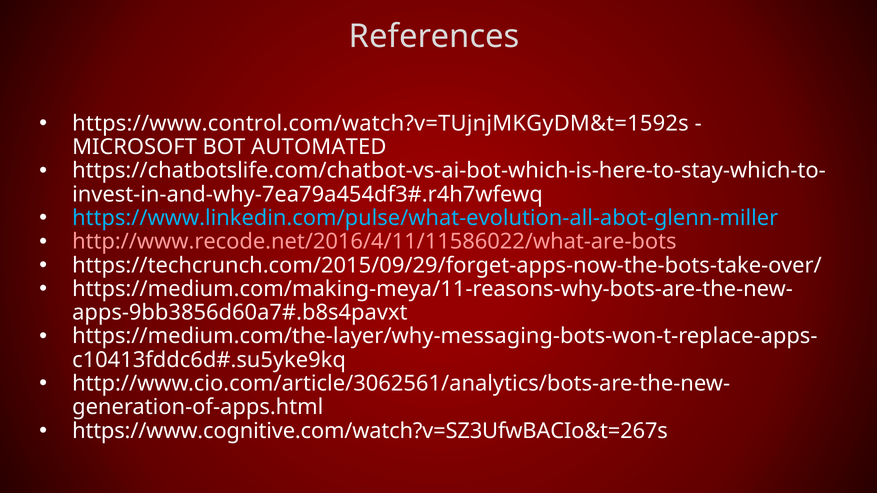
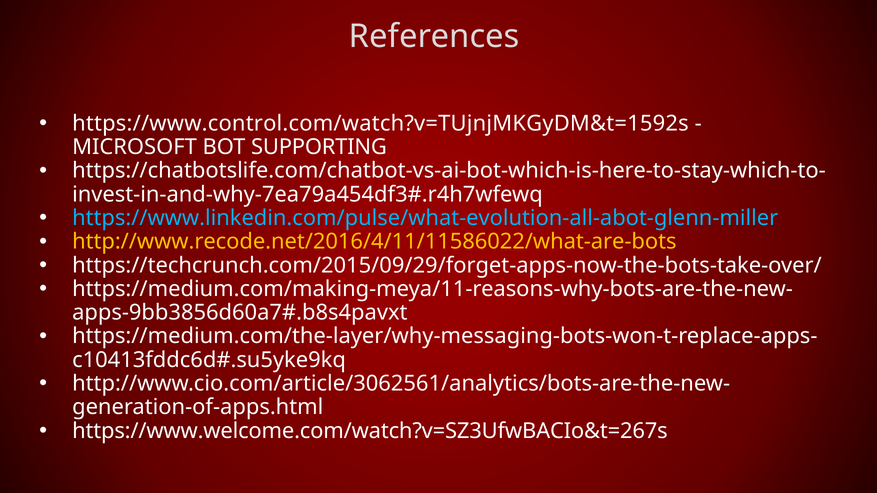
AUTOMATED: AUTOMATED -> SUPPORTING
http://www.recode.net/2016/4/11/11586022/what-are-bots colour: pink -> yellow
https://www.cognitive.com/watch?v=SZ3UfwBACIo&t=267s: https://www.cognitive.com/watch?v=SZ3UfwBACIo&t=267s -> https://www.welcome.com/watch?v=SZ3UfwBACIo&t=267s
